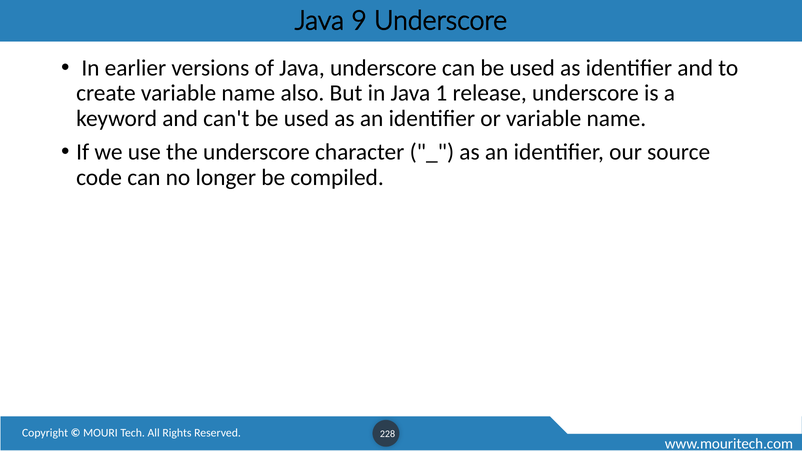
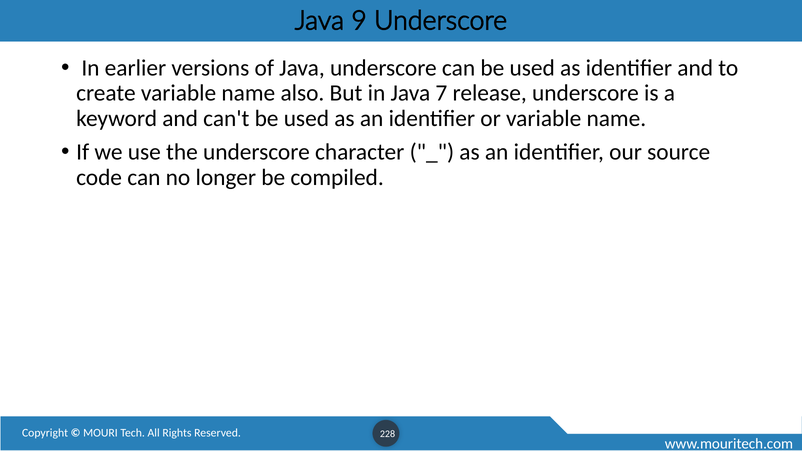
1: 1 -> 7
